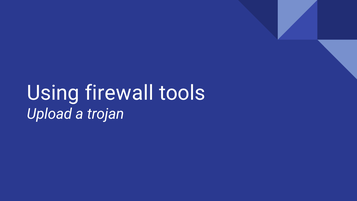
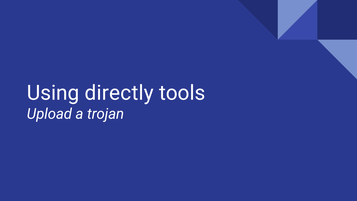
firewall: firewall -> directly
